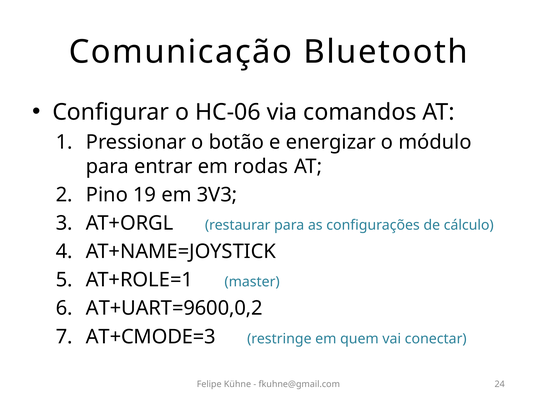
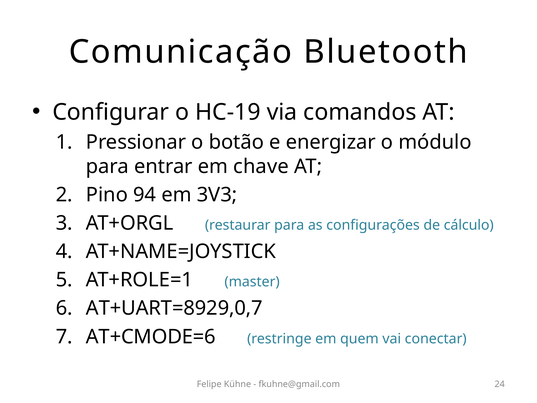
HC-06: HC-06 -> HC-19
rodas: rodas -> chave
19: 19 -> 94
AT+UART=9600,0,2: AT+UART=9600,0,2 -> AT+UART=8929,0,7
AT+CMODE=3: AT+CMODE=3 -> AT+CMODE=6
